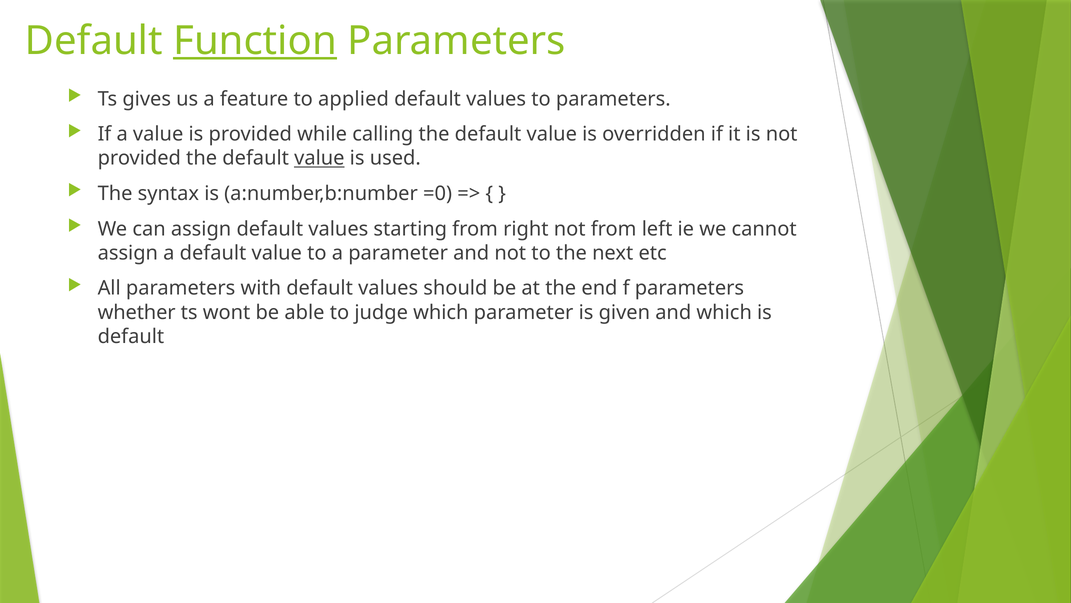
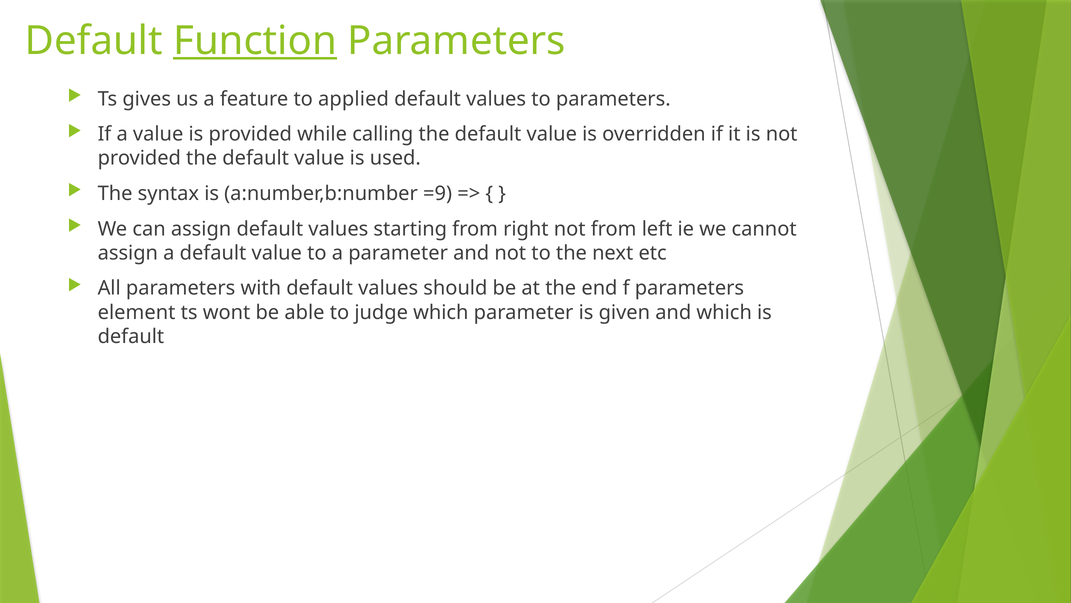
value at (319, 158) underline: present -> none
=0: =0 -> =9
whether: whether -> element
